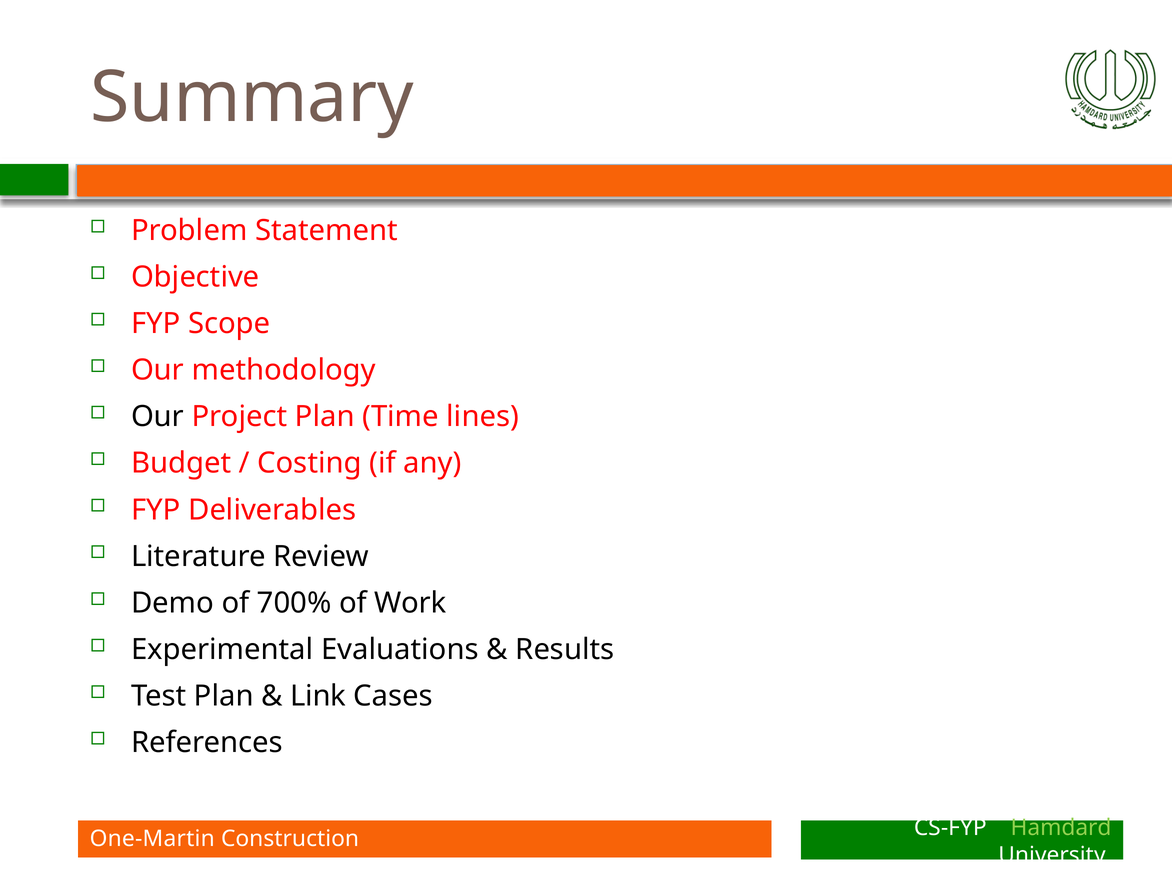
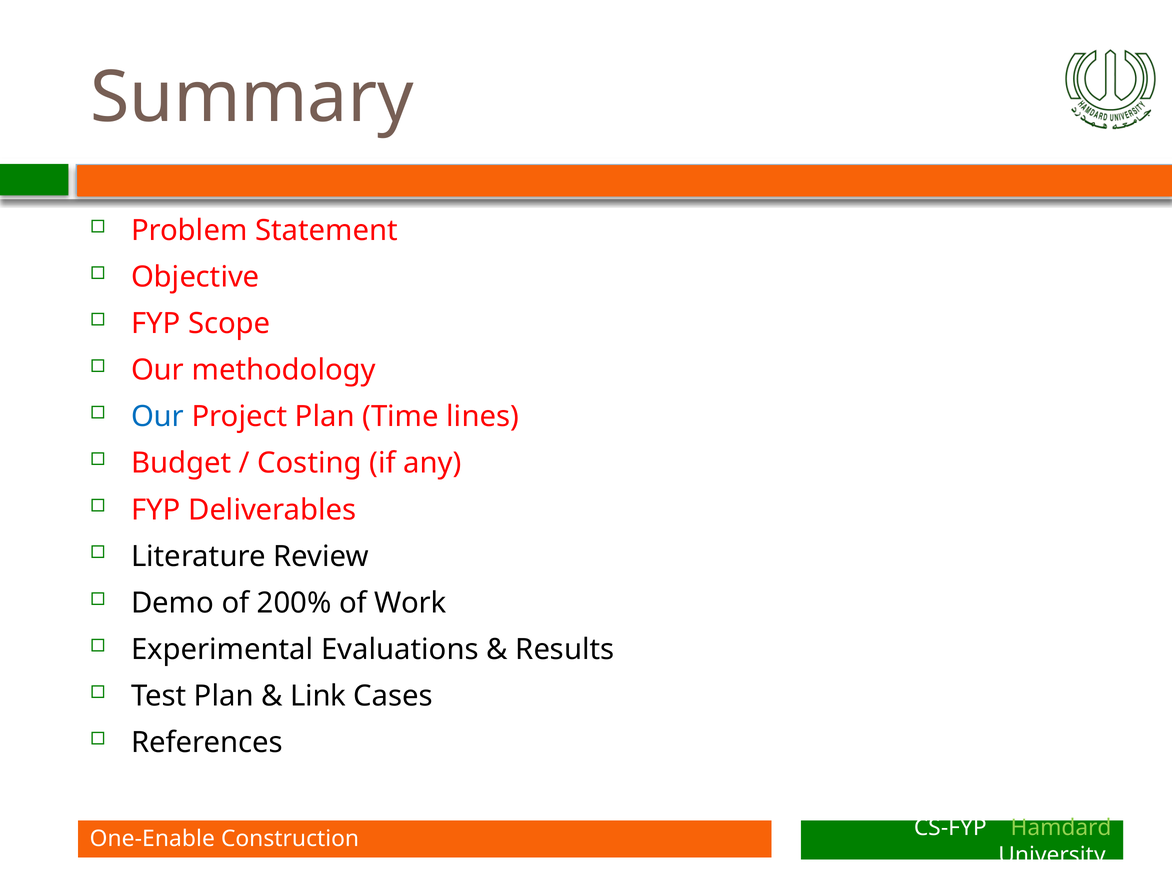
Our at (158, 417) colour: black -> blue
700%: 700% -> 200%
One-Martin: One-Martin -> One-Enable
